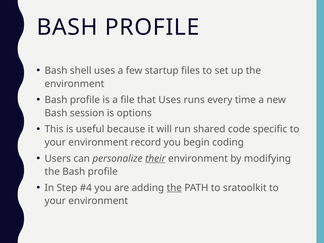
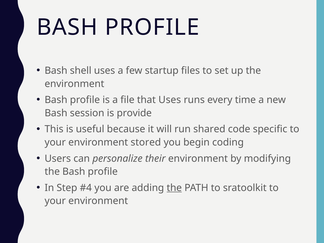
options: options -> provide
record: record -> stored
their underline: present -> none
